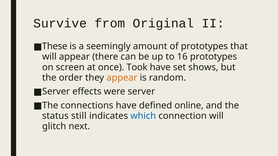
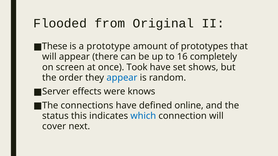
Survive: Survive -> Flooded
seemingly: seemingly -> prototype
16 prototypes: prototypes -> completely
appear at (122, 78) colour: orange -> blue
were server: server -> knows
still: still -> this
glitch: glitch -> cover
